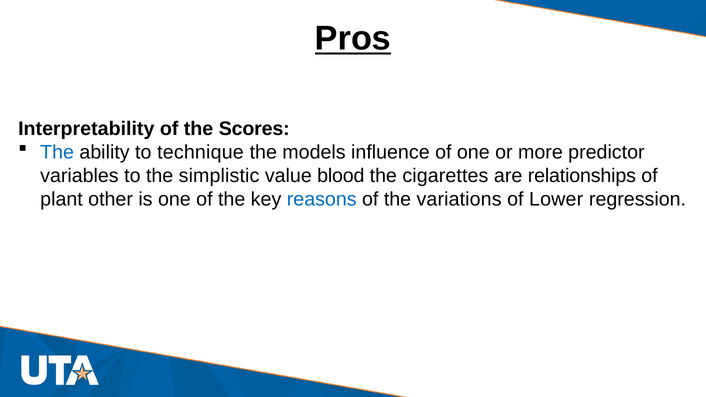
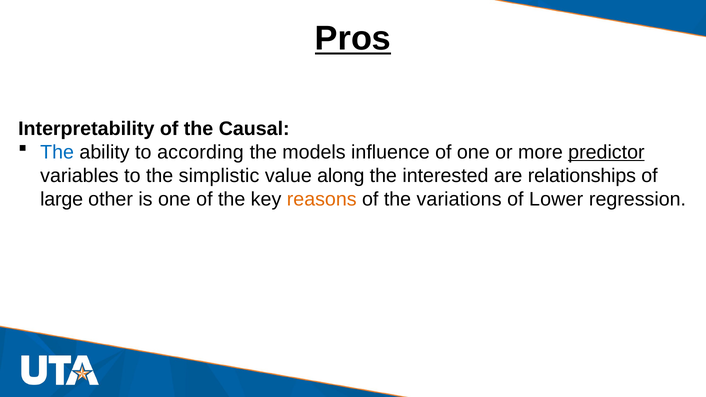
Scores: Scores -> Causal
technique: technique -> according
predictor underline: none -> present
blood: blood -> along
cigarettes: cigarettes -> interested
plant: plant -> large
reasons colour: blue -> orange
